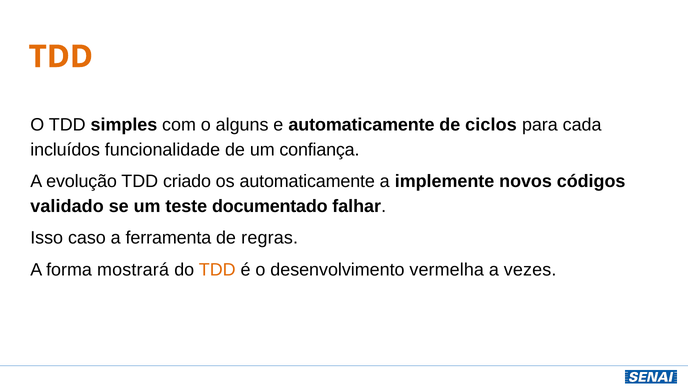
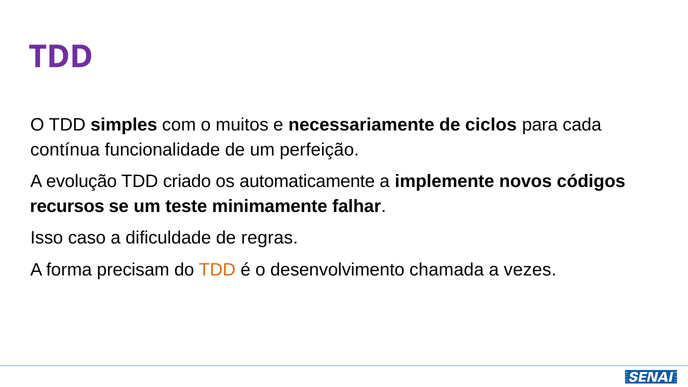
TDD at (61, 57) colour: orange -> purple
alguns: alguns -> muitos
e automaticamente: automaticamente -> necessariamente
incluídos: incluídos -> contínua
confiança: confiança -> perfeição
validado: validado -> recursos
documentado: documentado -> minimamente
ferramenta: ferramenta -> dificuldade
mostrará: mostrará -> precisam
vermelha: vermelha -> chamada
